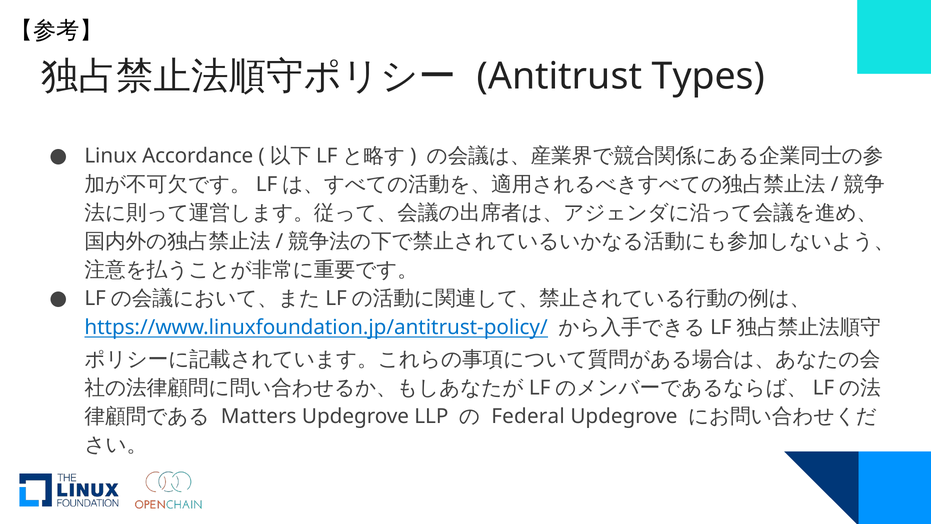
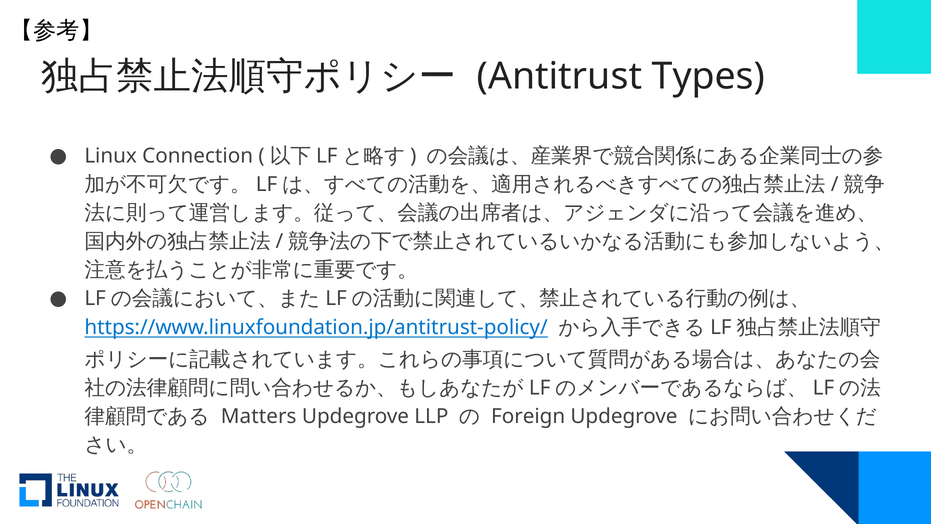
Accordance: Accordance -> Connection
Federal: Federal -> Foreign
